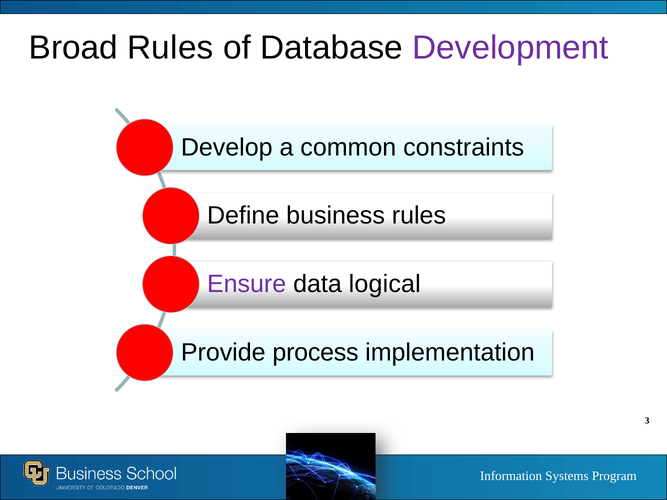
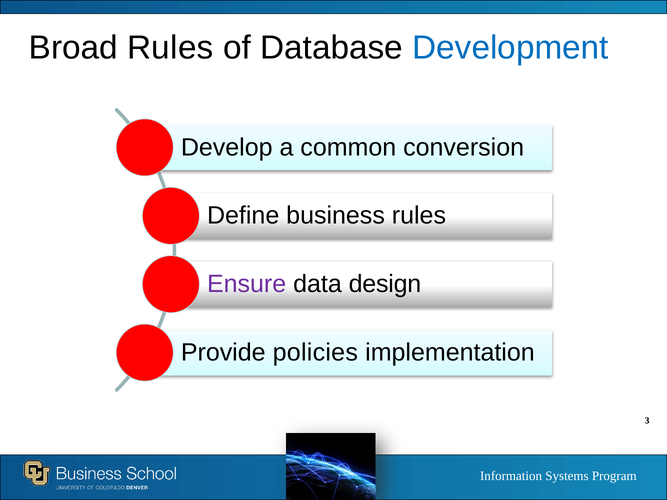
Development colour: purple -> blue
constraints: constraints -> conversion
logical: logical -> design
process: process -> policies
